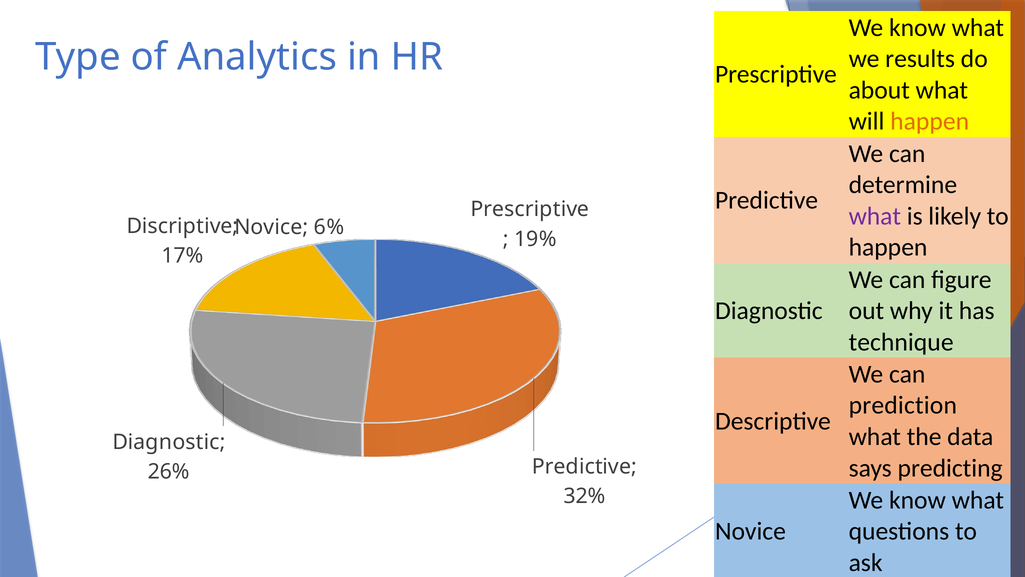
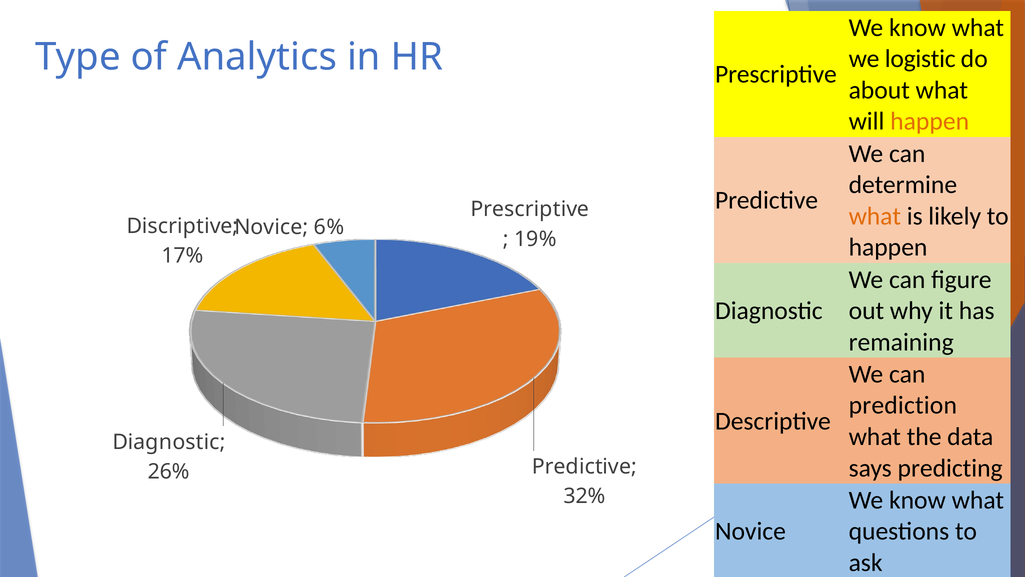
results: results -> logistic
what at (875, 216) colour: purple -> orange
technique: technique -> remaining
